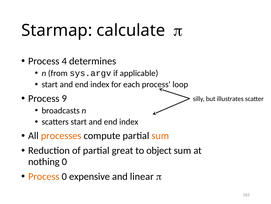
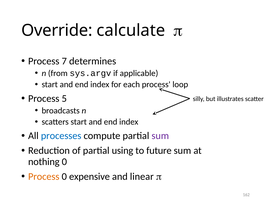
Starmap: Starmap -> Override
4: 4 -> 7
9: 9 -> 5
processes colour: orange -> blue
sum at (160, 135) colour: orange -> purple
great: great -> using
object: object -> future
